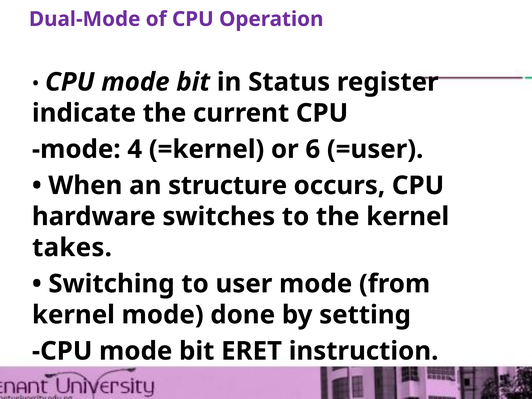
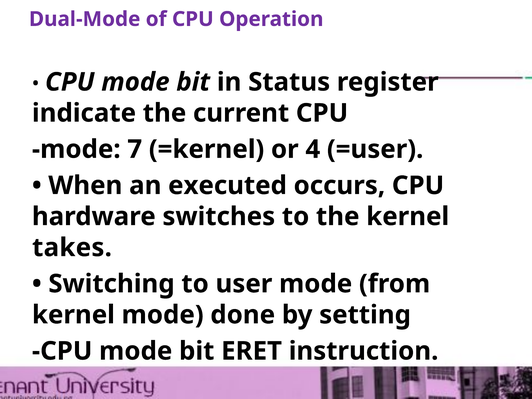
4: 4 -> 7
6: 6 -> 4
structure: structure -> executed
